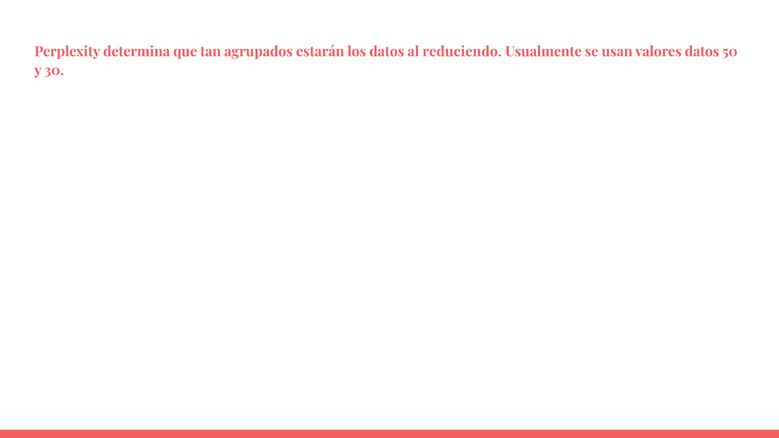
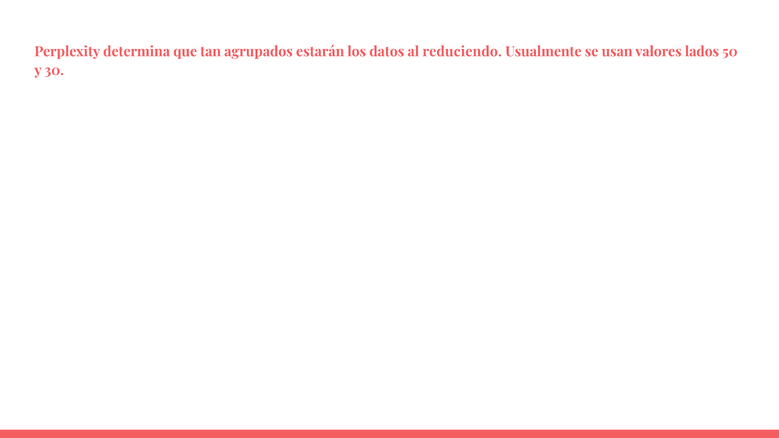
valores datos: datos -> lados
